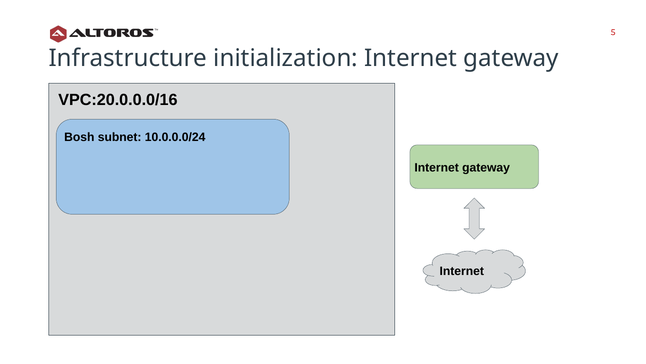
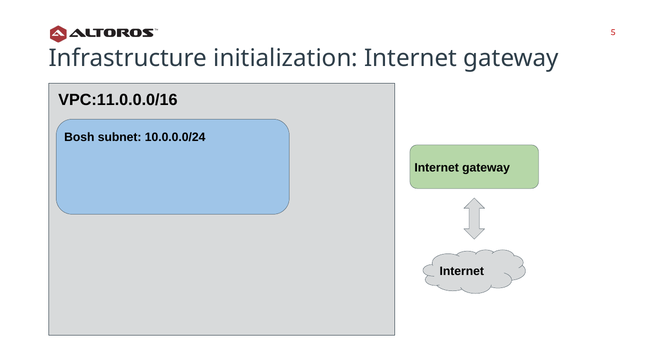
VPC:20.0.0.0/16: VPC:20.0.0.0/16 -> VPC:11.0.0.0/16
